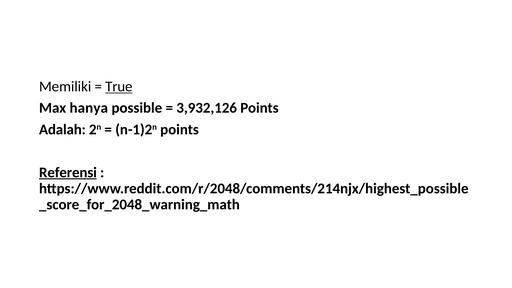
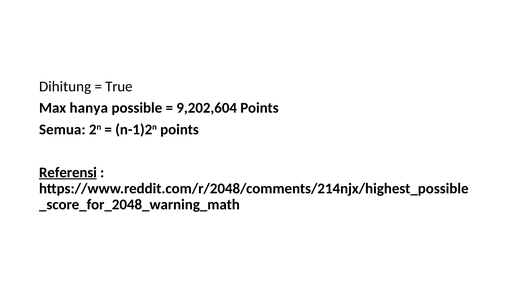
Memiliki: Memiliki -> Dihitung
True underline: present -> none
3,932,126: 3,932,126 -> 9,202,604
Adalah: Adalah -> Semua
